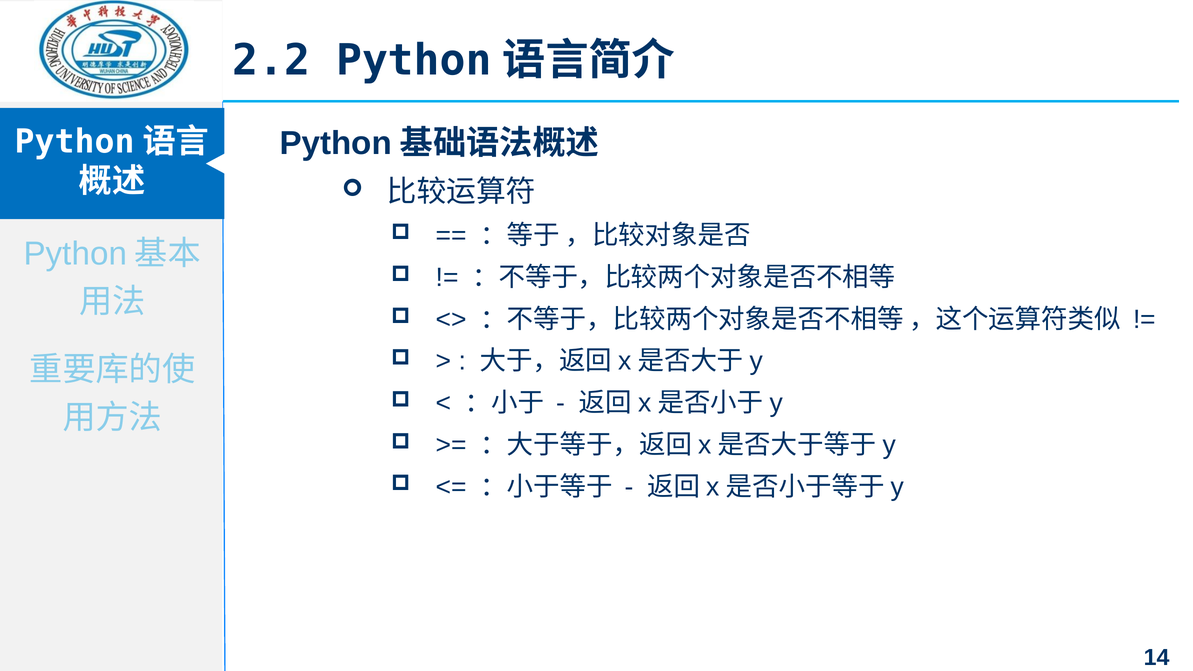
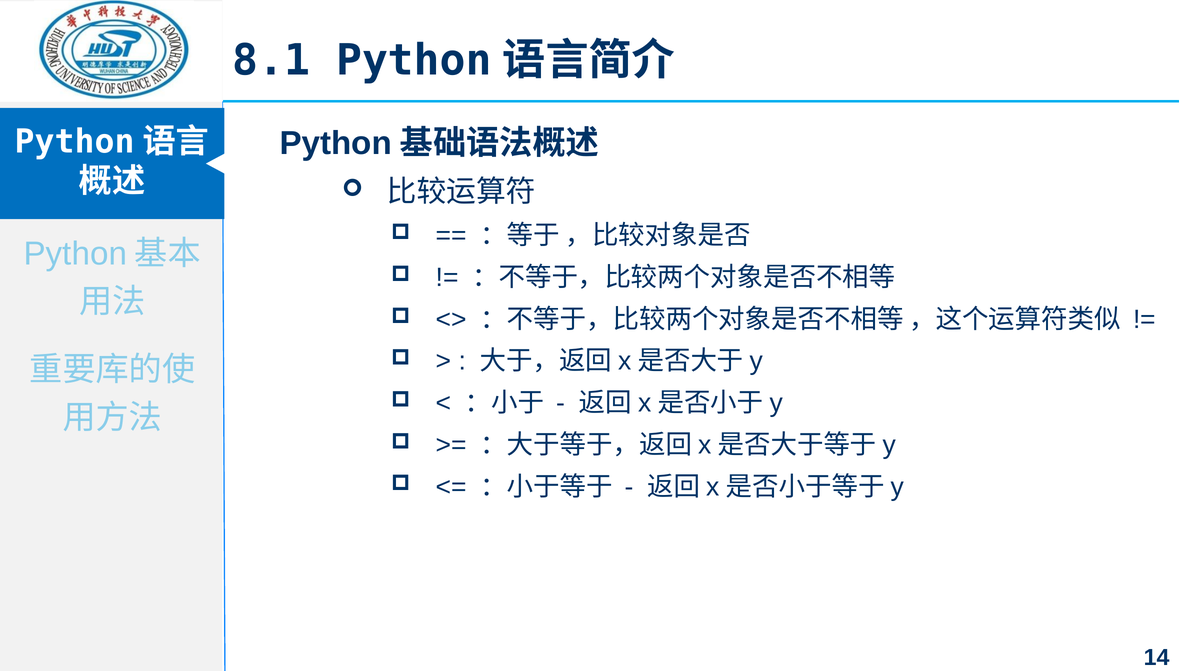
2.2: 2.2 -> 8.1
